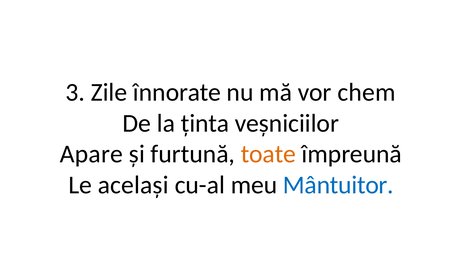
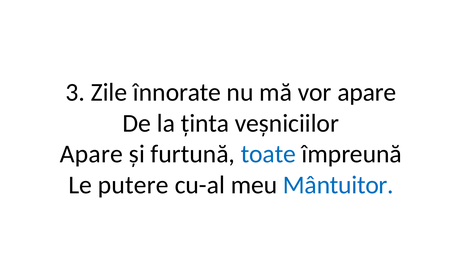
vor chem: chem -> apare
toate colour: orange -> blue
același: același -> putere
